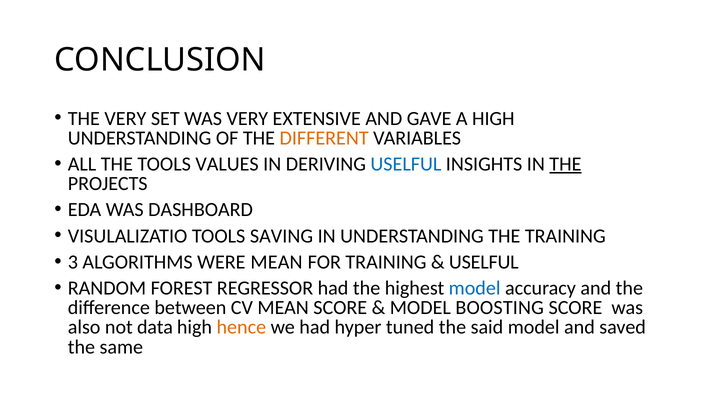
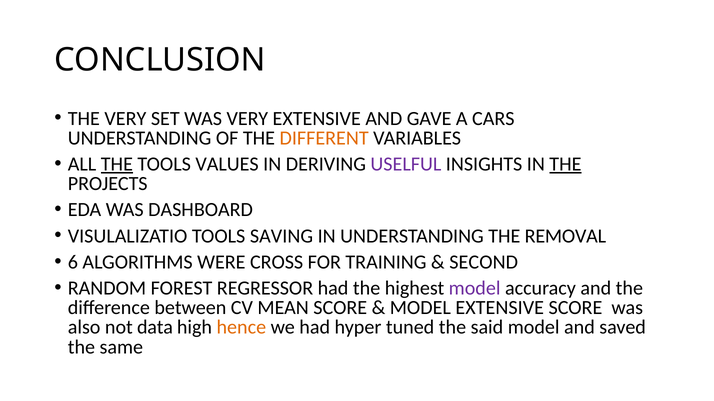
A HIGH: HIGH -> CARS
THE at (117, 164) underline: none -> present
USELFUL at (406, 164) colour: blue -> purple
THE TRAINING: TRAINING -> REMOVAL
3: 3 -> 6
WERE MEAN: MEAN -> CROSS
USELFUL at (484, 263): USELFUL -> SECOND
model at (475, 289) colour: blue -> purple
MODEL BOOSTING: BOOSTING -> EXTENSIVE
